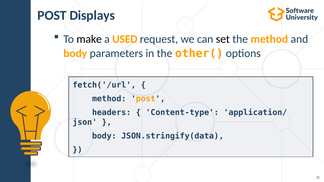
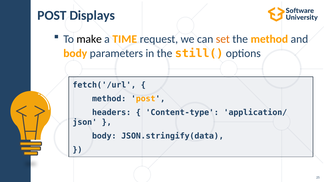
USED: USED -> TIME
set colour: black -> orange
other(: other( -> still(
